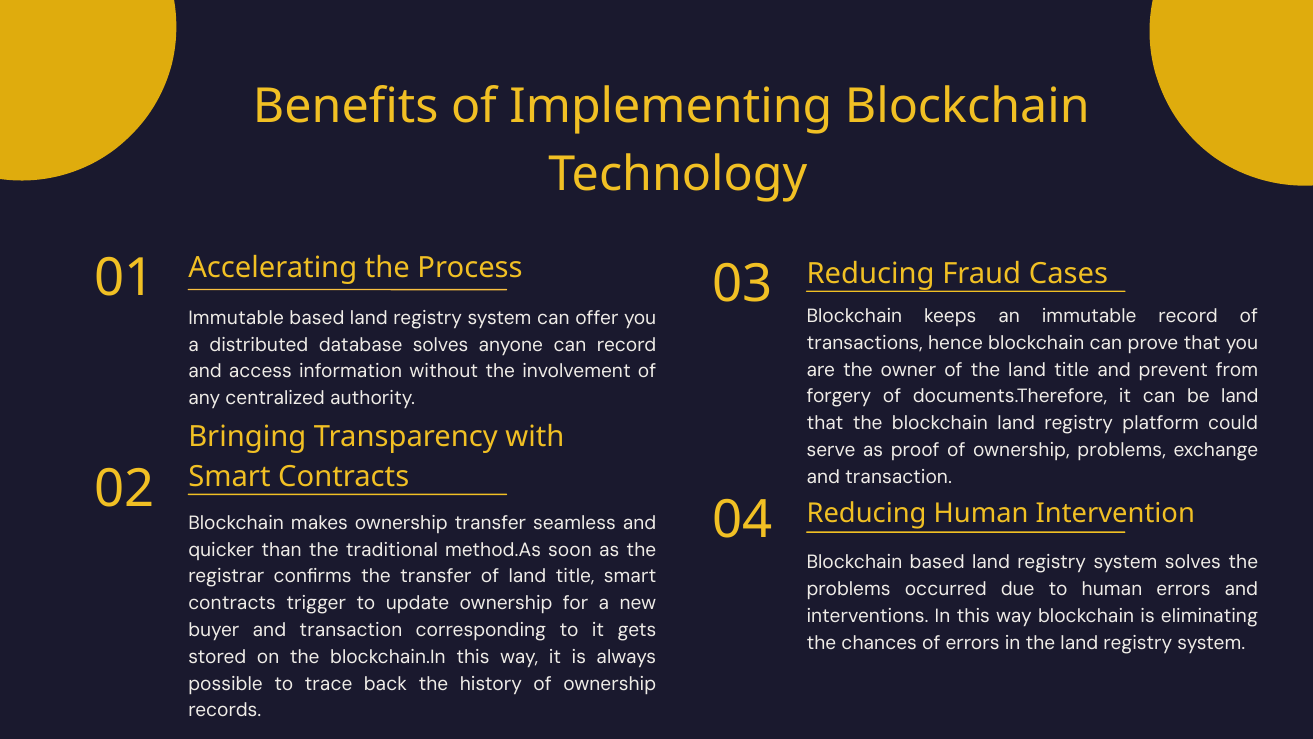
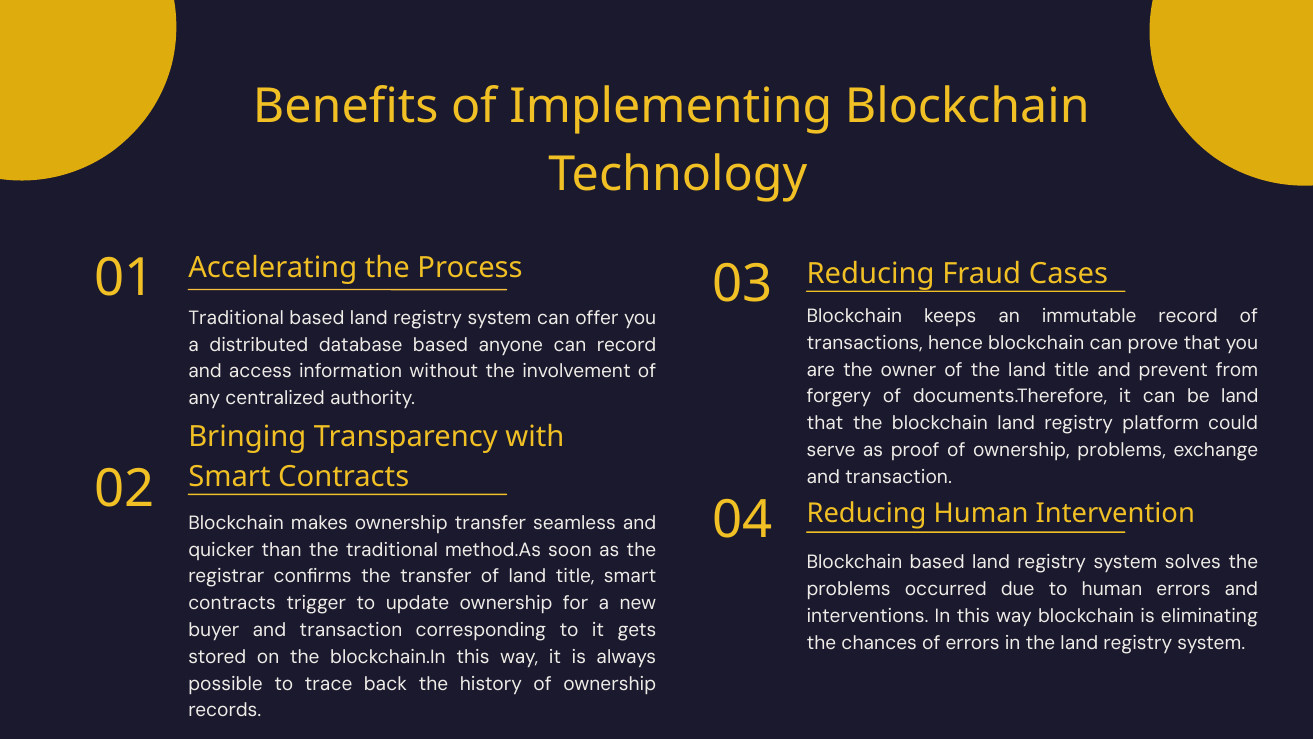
Immutable at (236, 318): Immutable -> Traditional
database solves: solves -> based
